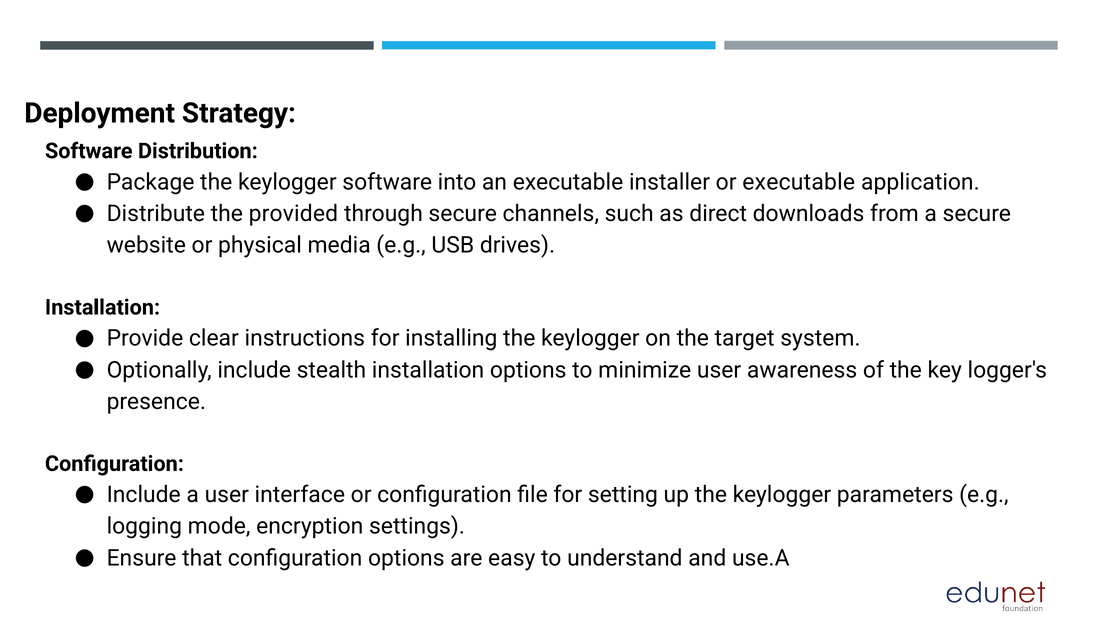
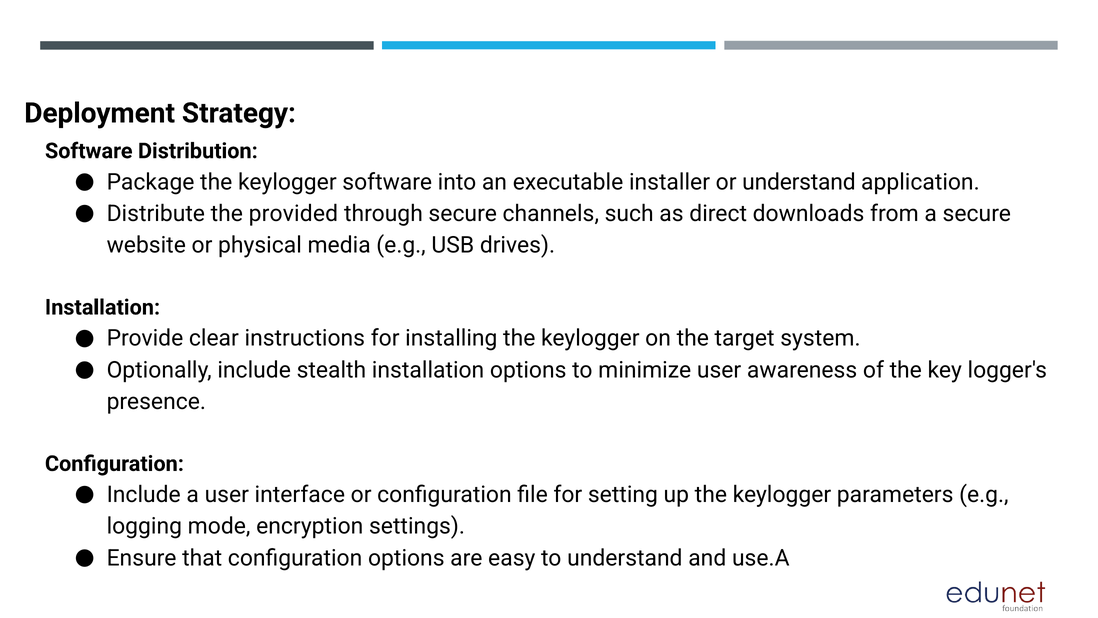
or executable: executable -> understand
